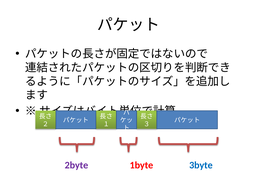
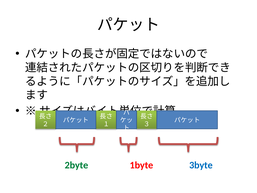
2byte colour: purple -> green
